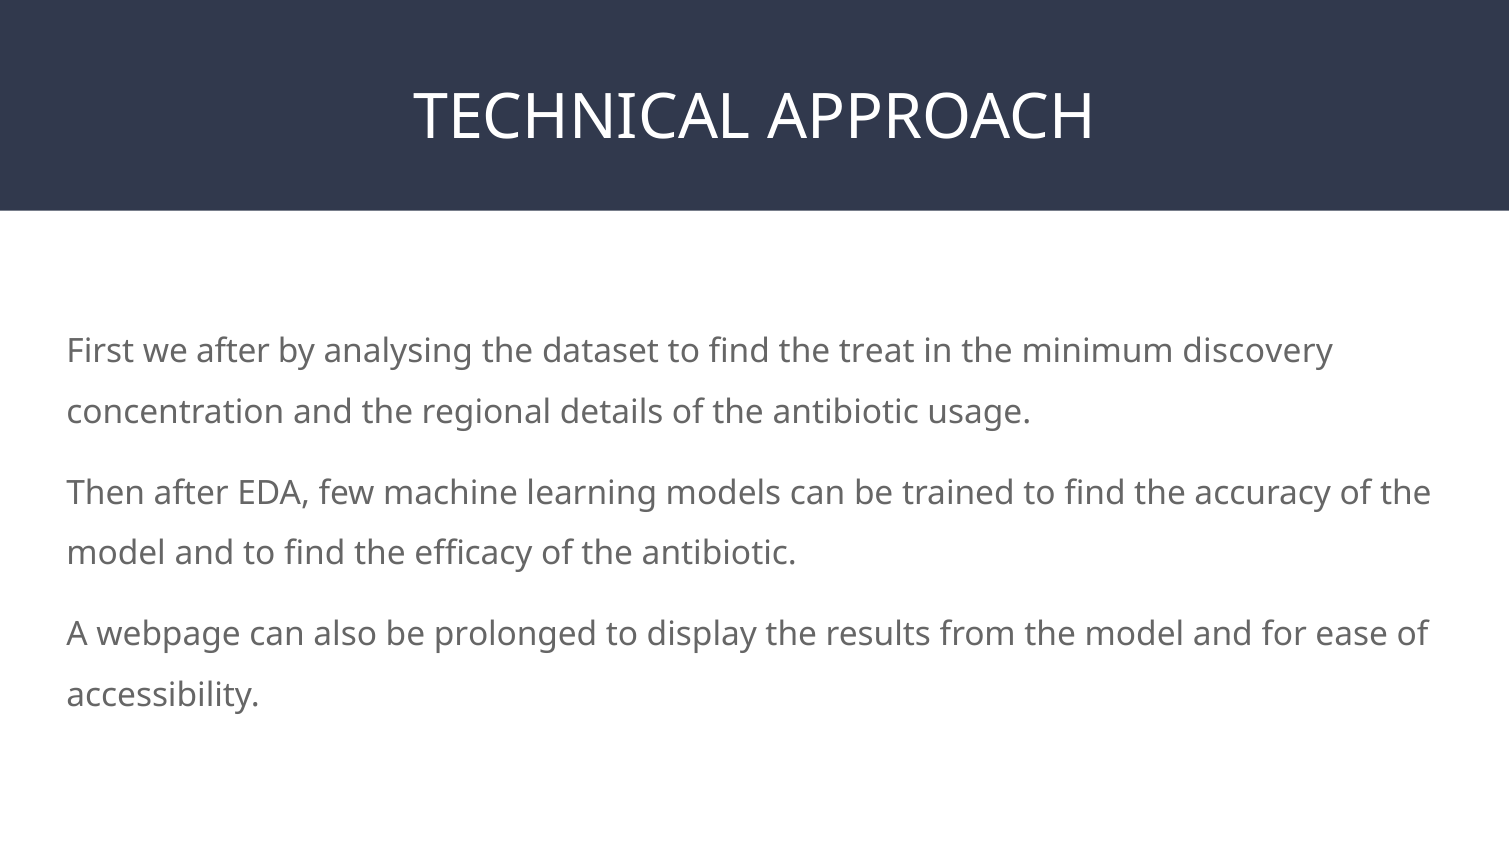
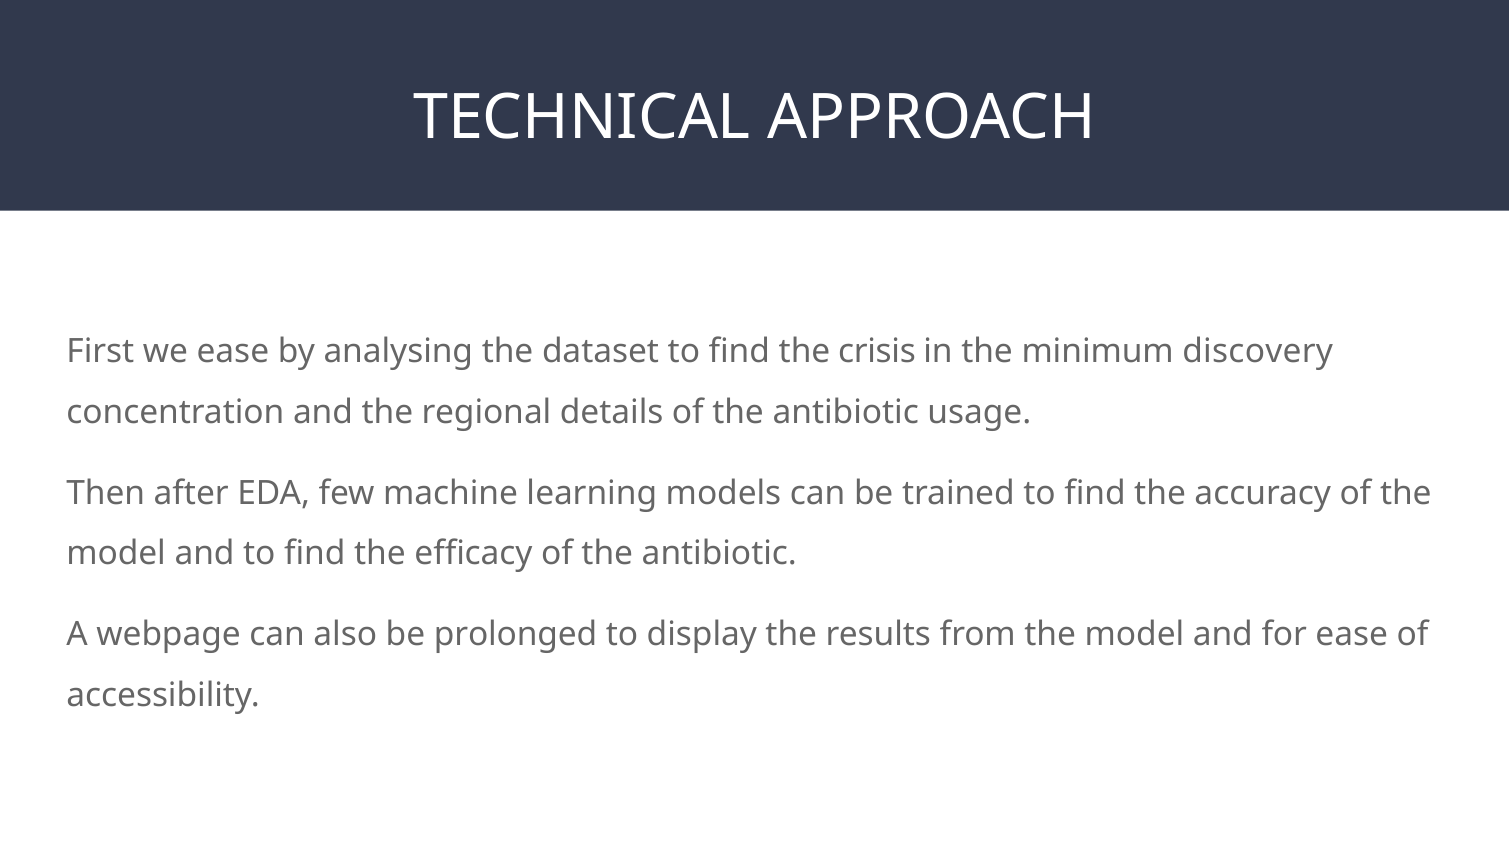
we after: after -> ease
treat: treat -> crisis
